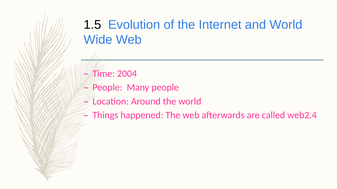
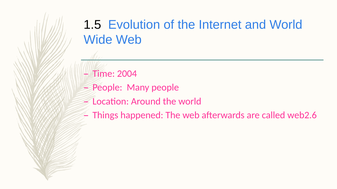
web2.4: web2.4 -> web2.6
